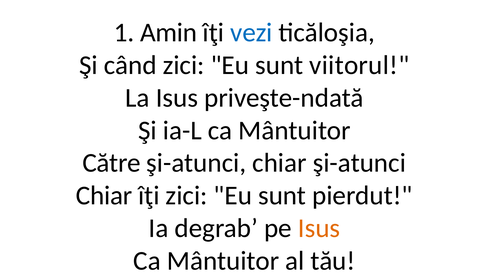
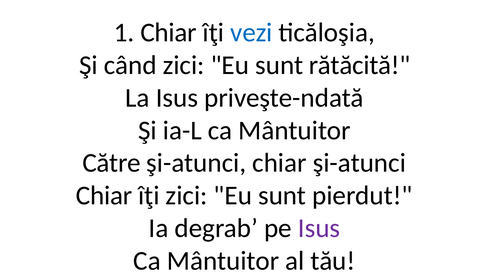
1 Amin: Amin -> Chiar
viitorul: viitorul -> rătăcită
Isus at (319, 228) colour: orange -> purple
